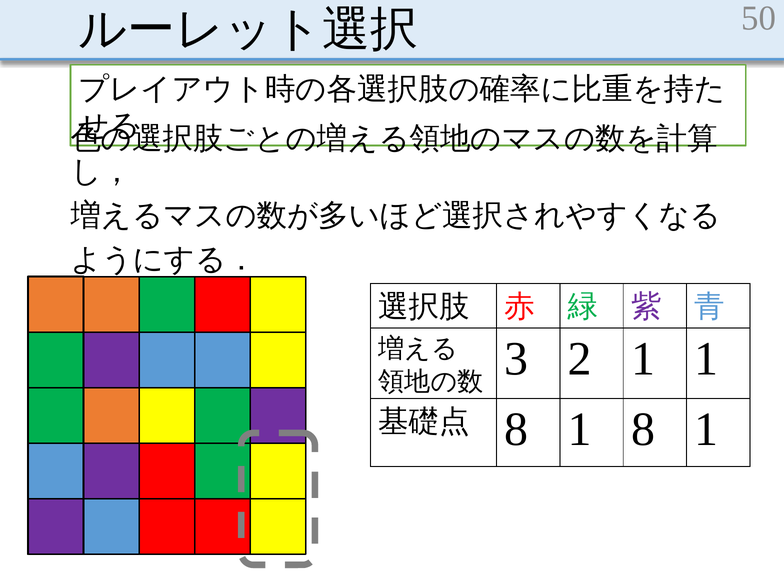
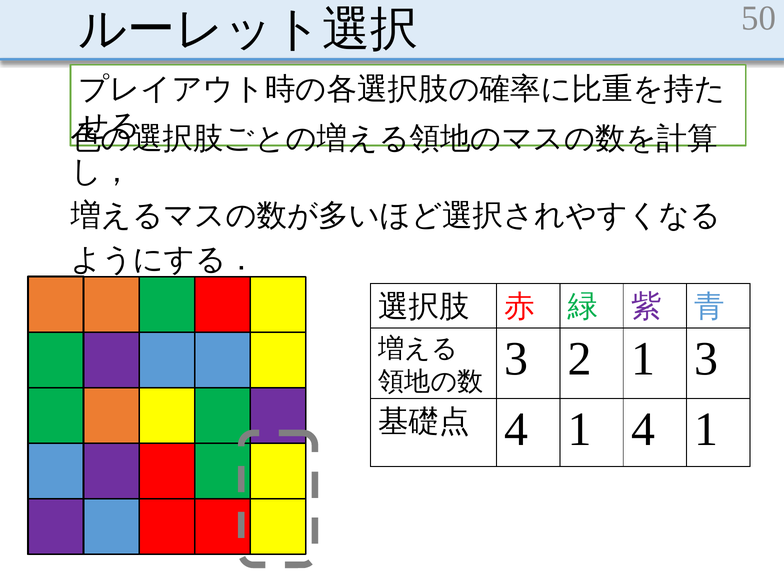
1 1: 1 -> 3
8 at (516, 429): 8 -> 4
1 8: 8 -> 4
